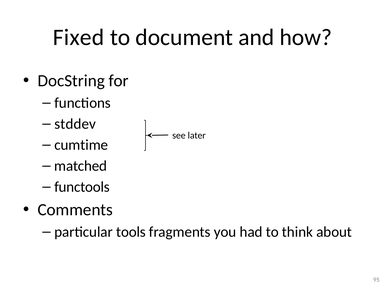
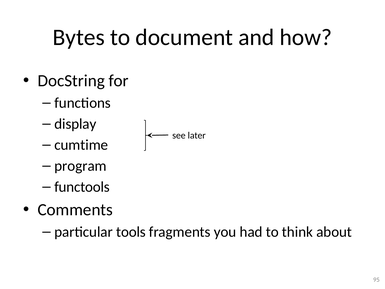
Fixed: Fixed -> Bytes
stddev: stddev -> display
matched: matched -> program
